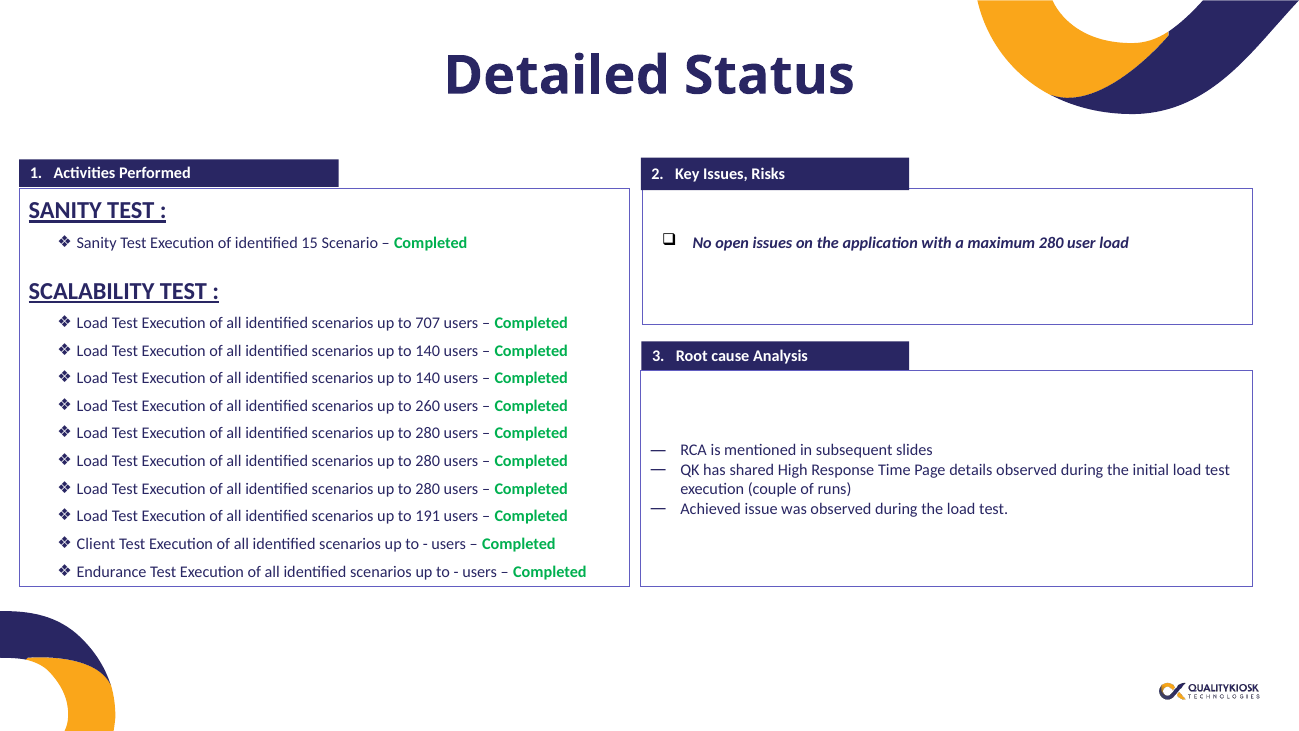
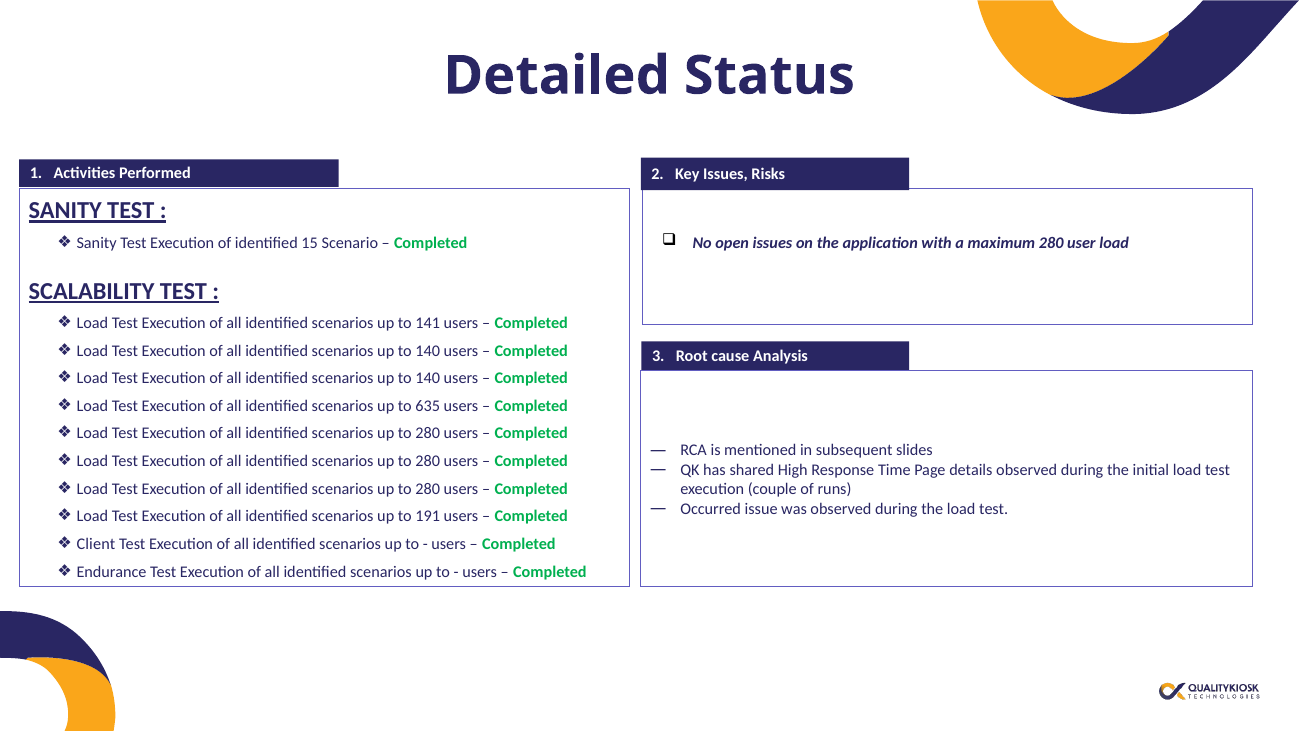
707: 707 -> 141
260: 260 -> 635
Achieved: Achieved -> Occurred
